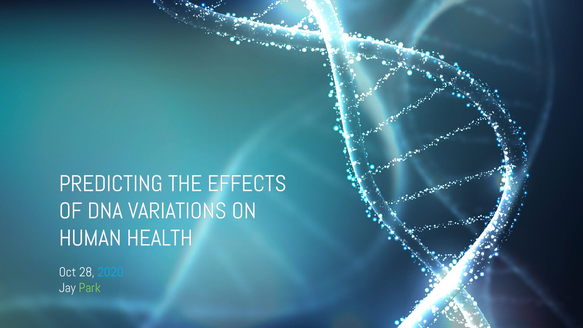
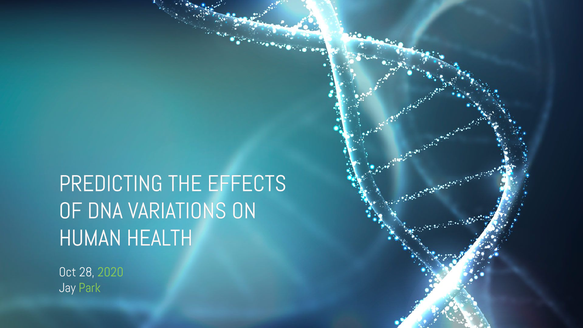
2020 colour: light blue -> light green
